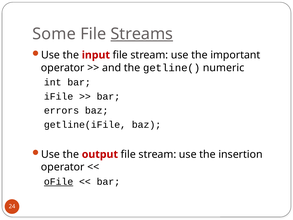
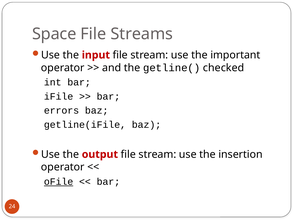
Some: Some -> Space
Streams underline: present -> none
numeric: numeric -> checked
